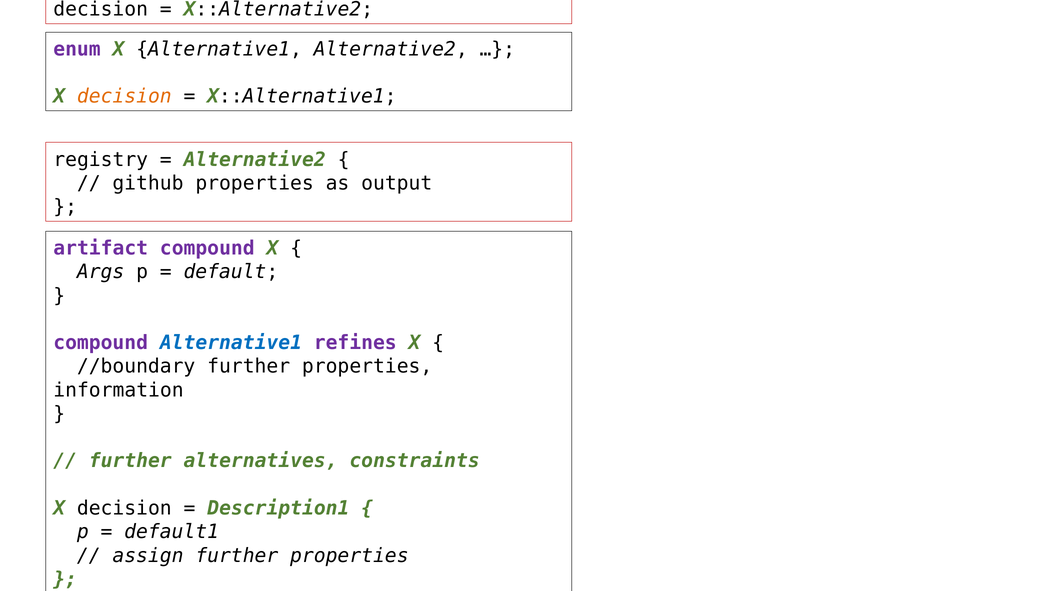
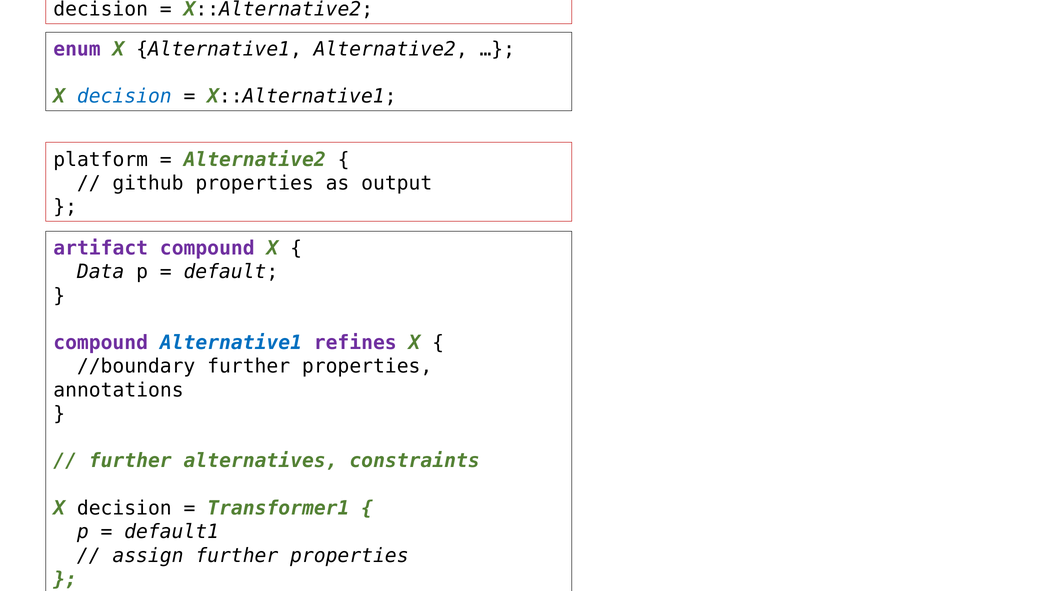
decision at (124, 96) colour: orange -> blue
registry: registry -> platform
Args: Args -> Data
information: information -> annotations
Description1: Description1 -> Transformer1
